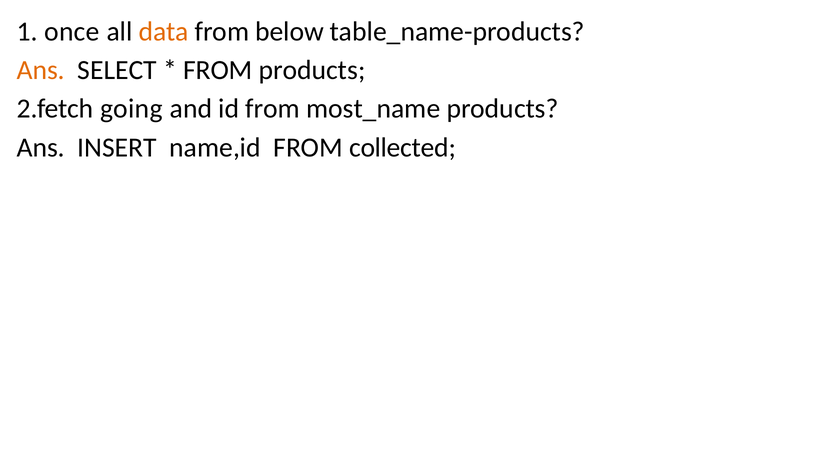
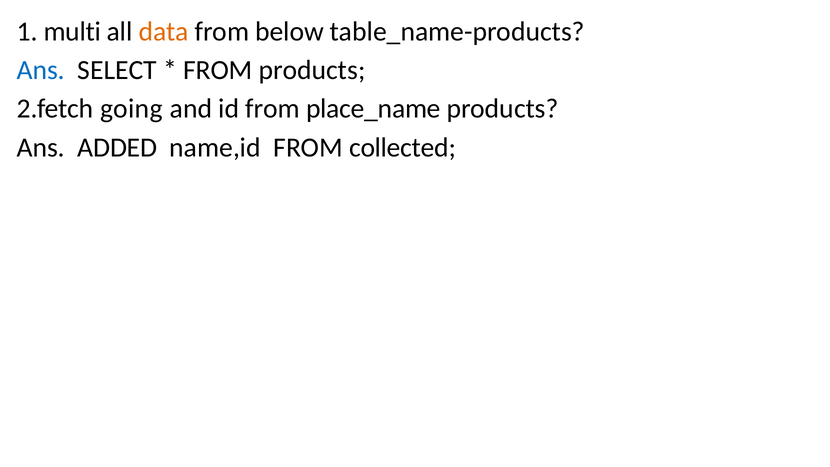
once: once -> multi
Ans at (41, 70) colour: orange -> blue
most_name: most_name -> place_name
INSERT: INSERT -> ADDED
